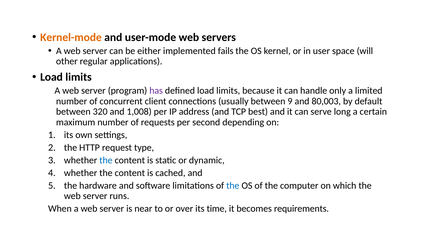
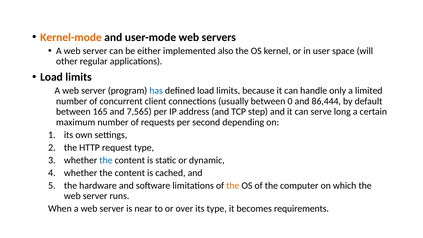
fails: fails -> also
has colour: purple -> blue
9: 9 -> 0
80,003: 80,003 -> 86,444
320: 320 -> 165
1,008: 1,008 -> 7,565
best: best -> step
the at (233, 185) colour: blue -> orange
its time: time -> type
